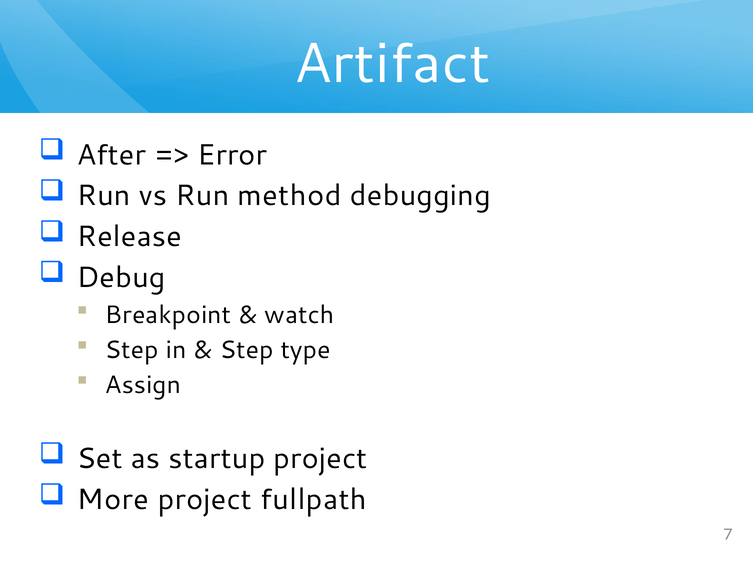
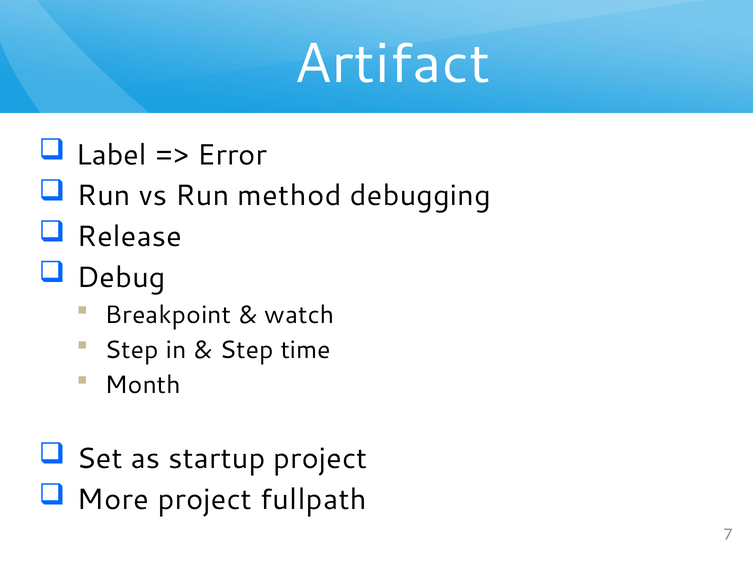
After: After -> Label
type: type -> time
Assign: Assign -> Month
